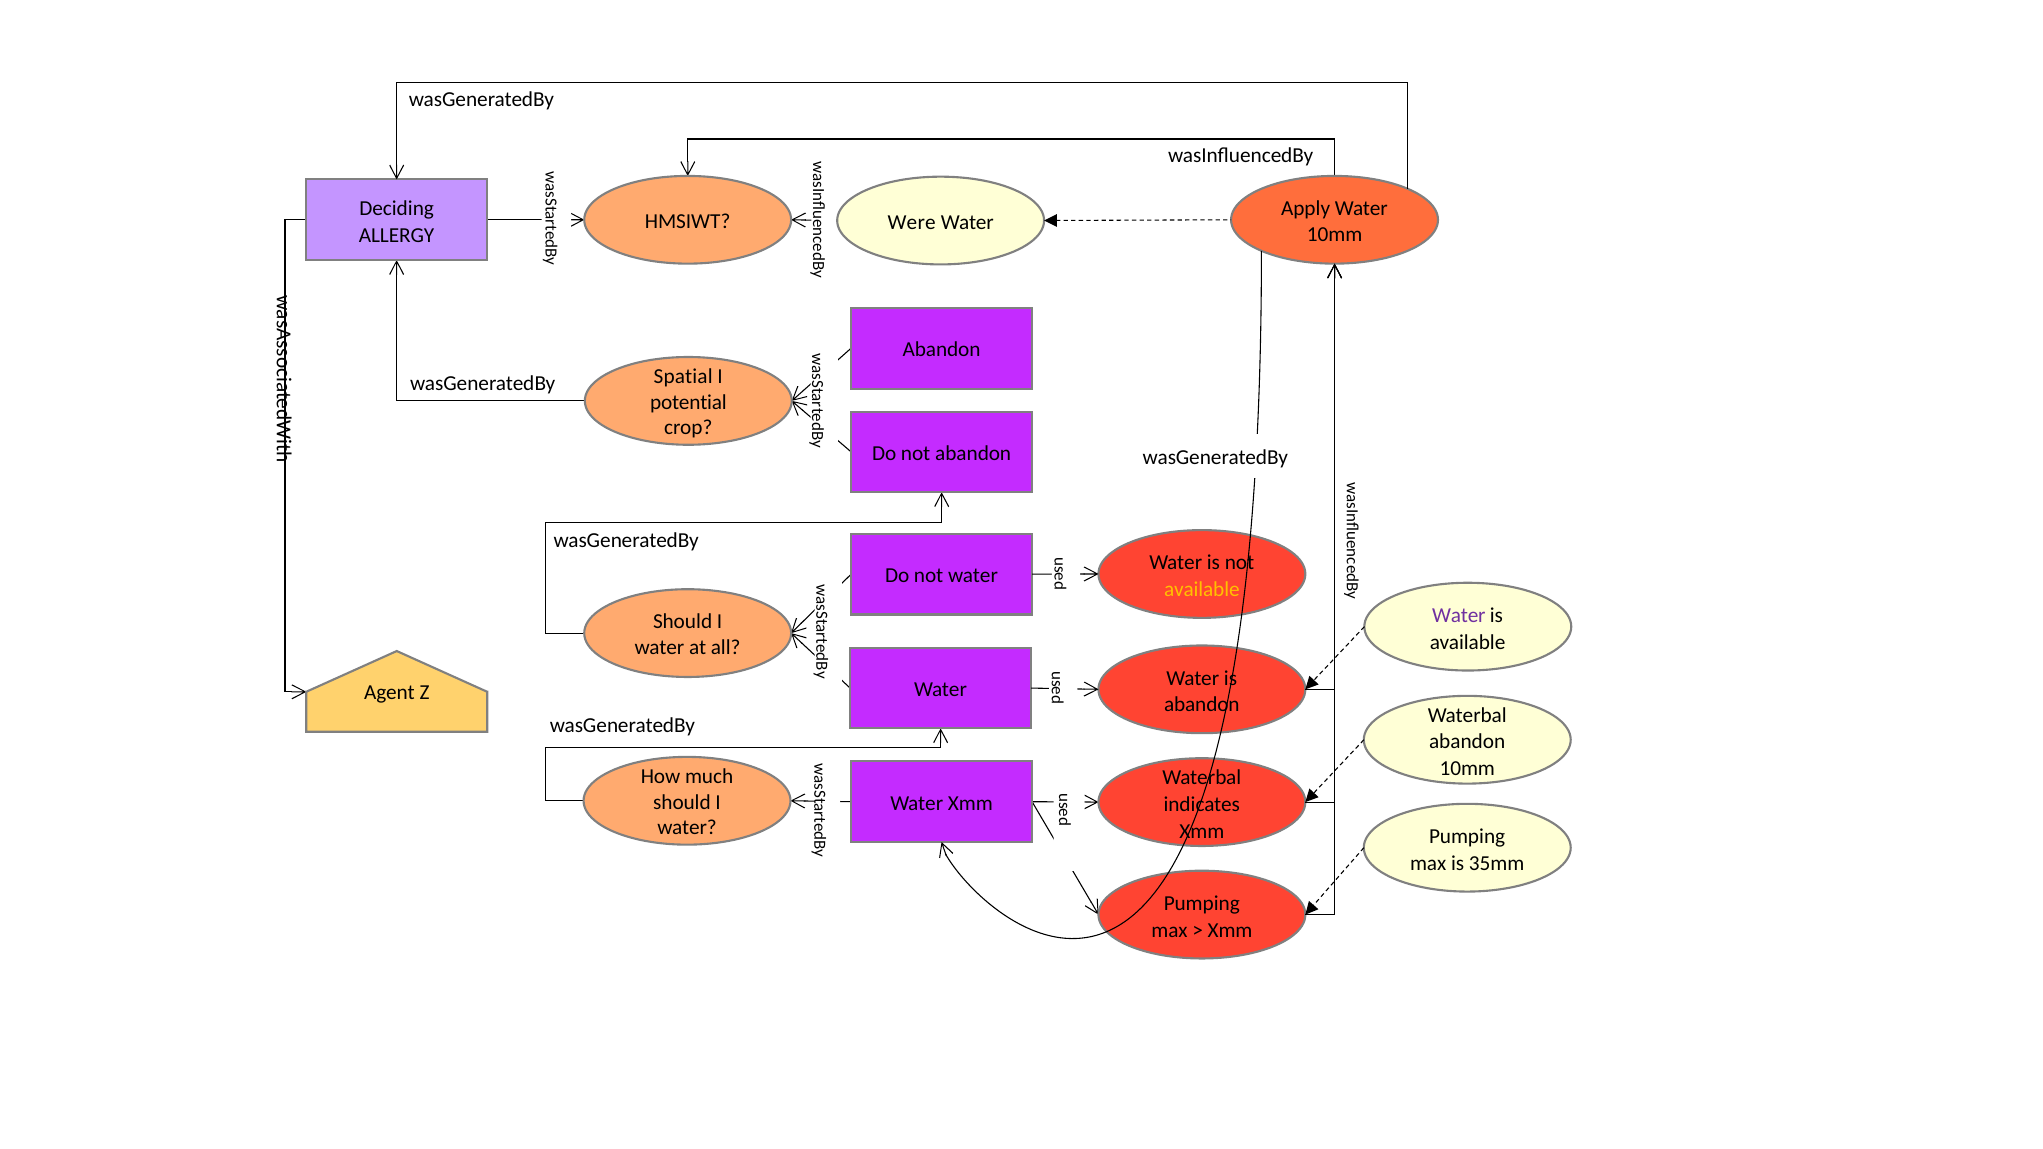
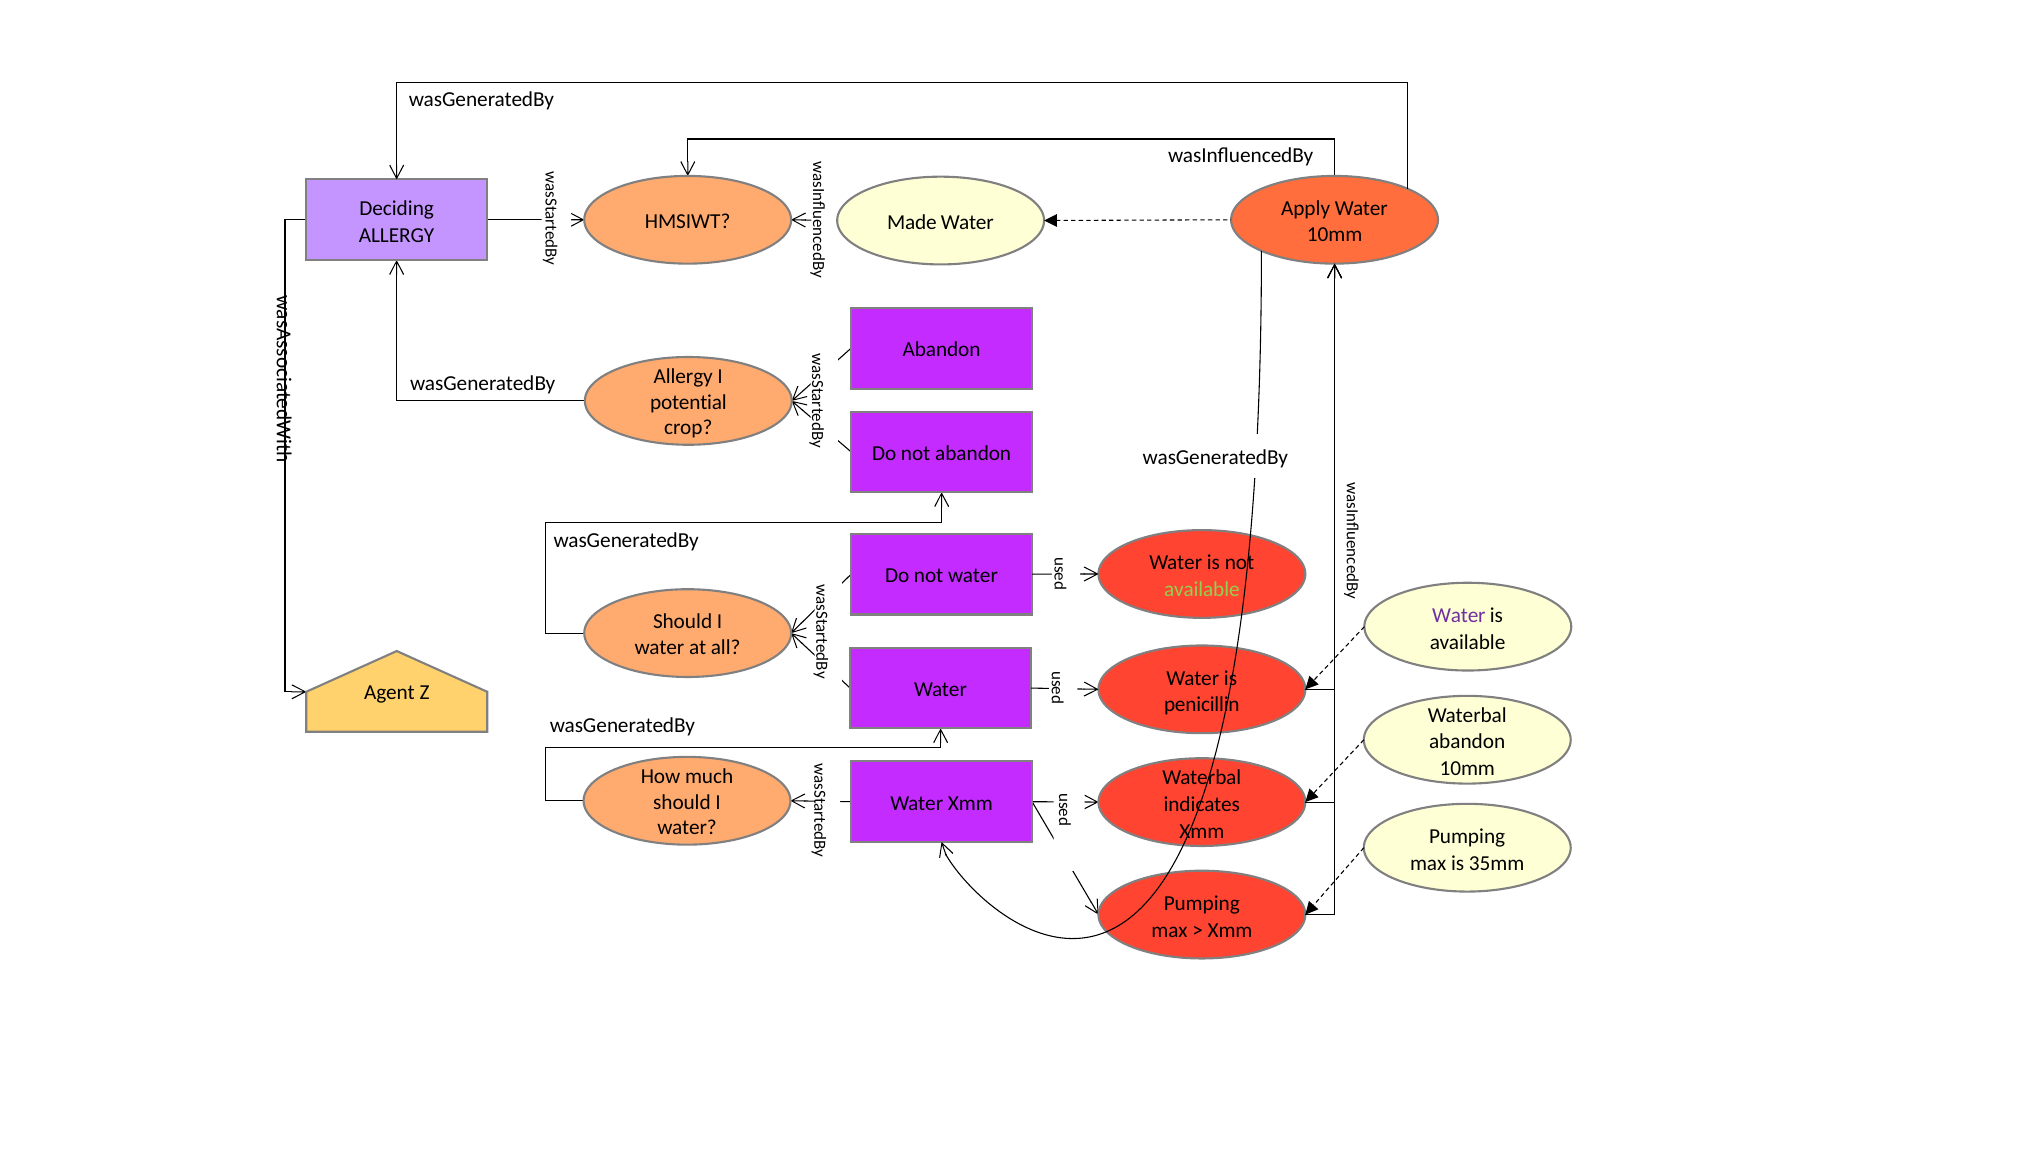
Were: Were -> Made
Spatial at (683, 377): Spatial -> Allergy
available at (1202, 590) colour: yellow -> light green
abandon at (1202, 705): abandon -> penicillin
